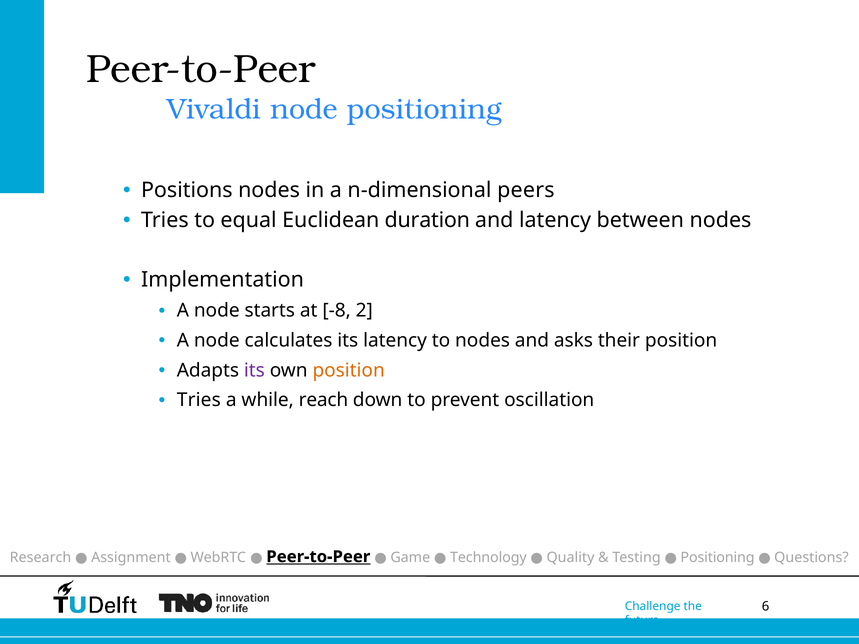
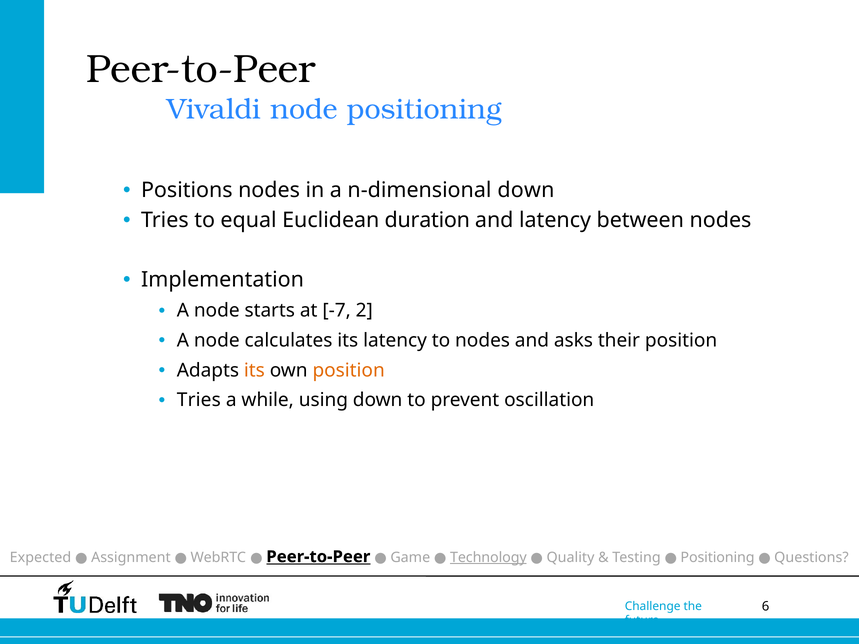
n-dimensional peers: peers -> down
-8: -8 -> -7
its at (254, 370) colour: purple -> orange
reach: reach -> using
Technology underline: none -> present
Research: Research -> Expected
